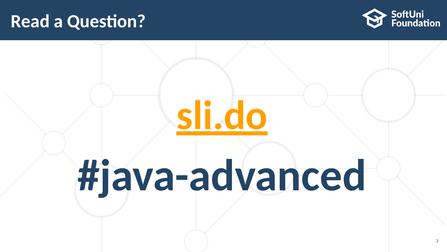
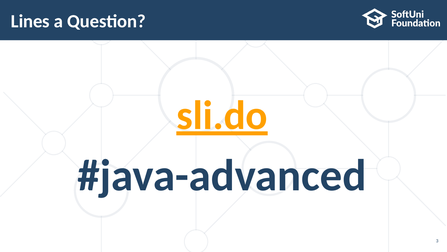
Read: Read -> Lines
